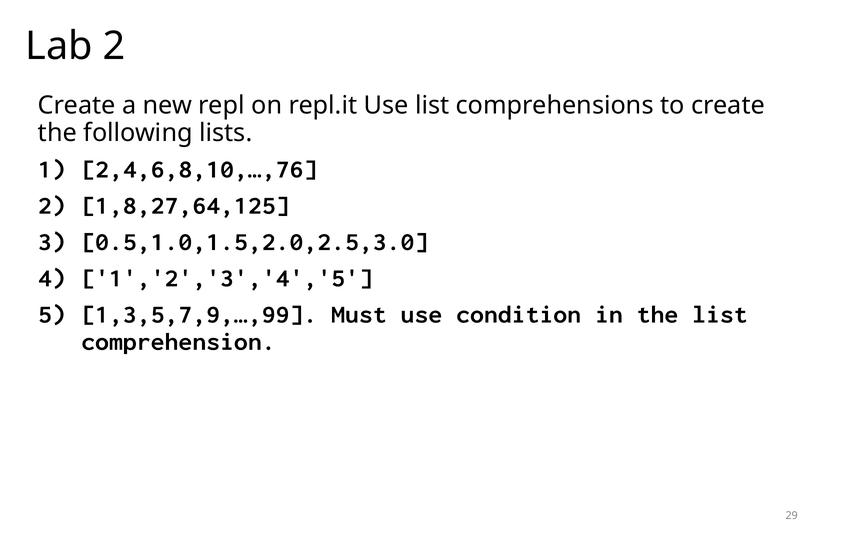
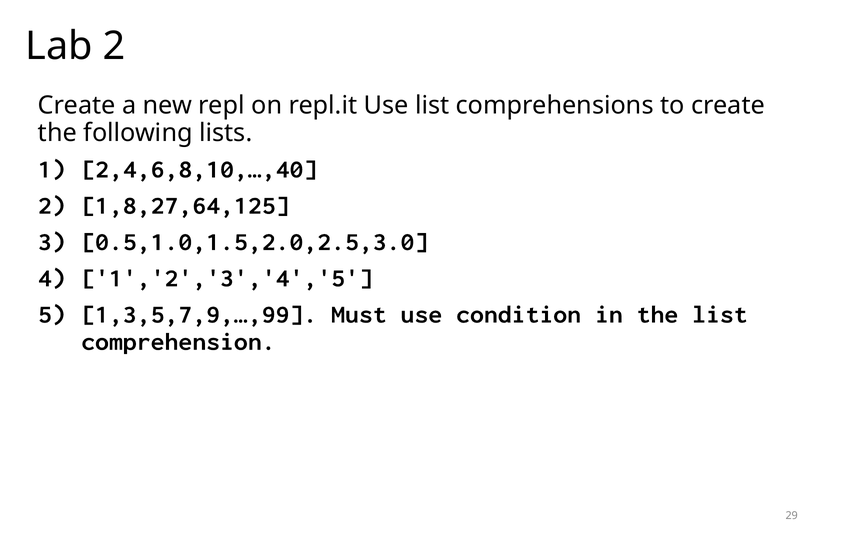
2,4,6,8,10,…,76: 2,4,6,8,10,…,76 -> 2,4,6,8,10,…,40
